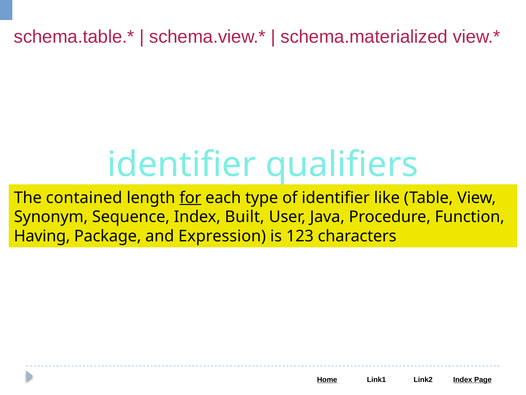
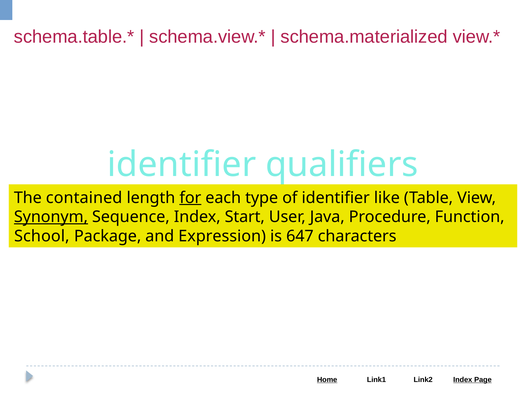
Synonym underline: none -> present
Built: Built -> Start
Having: Having -> School
123: 123 -> 647
